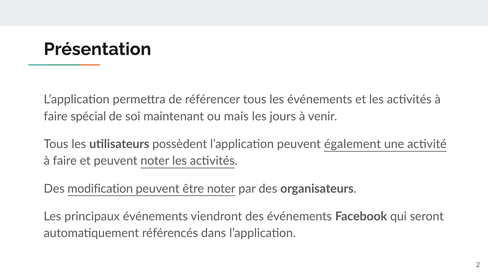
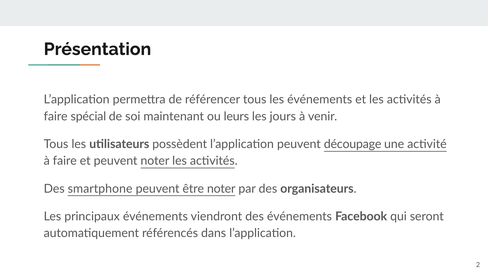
mais: mais -> leurs
également: également -> découpage
modification: modification -> smartphone
